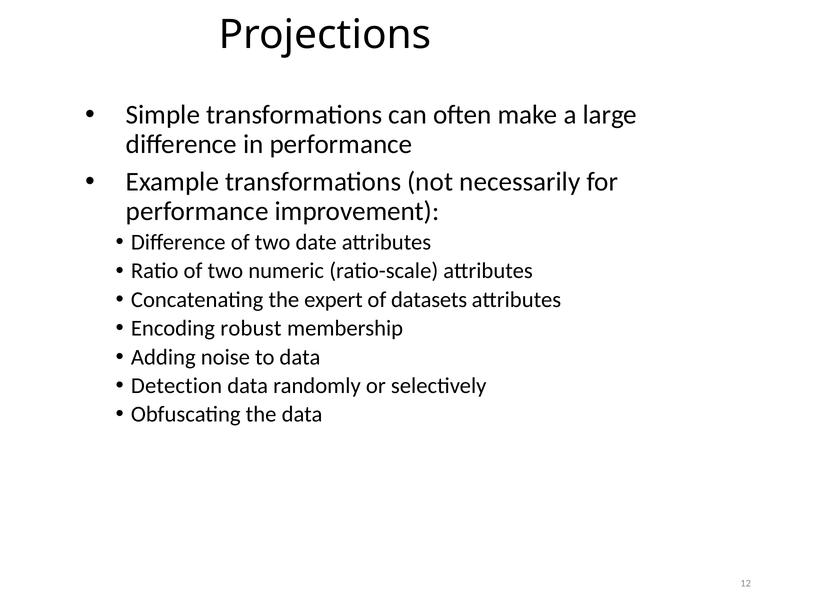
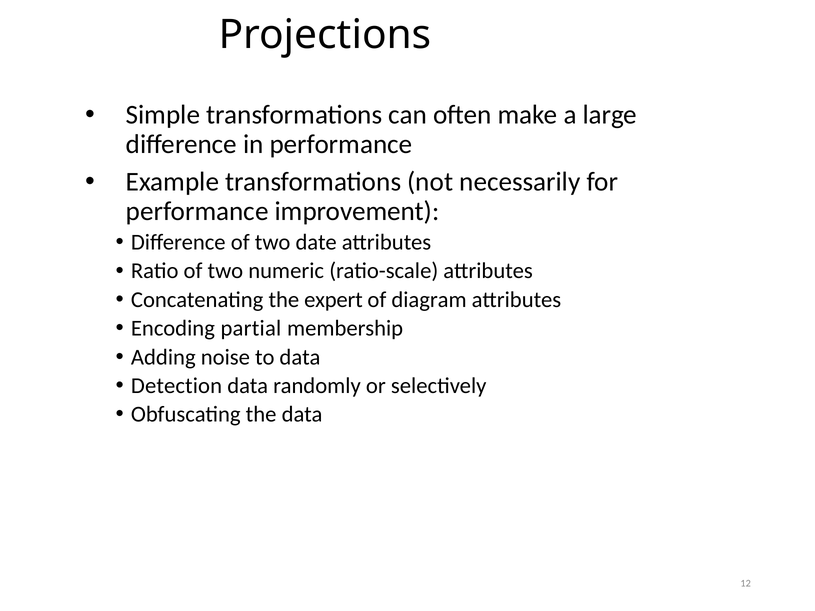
datasets: datasets -> diagram
robust: robust -> partial
